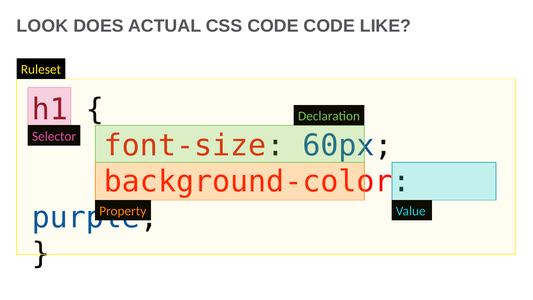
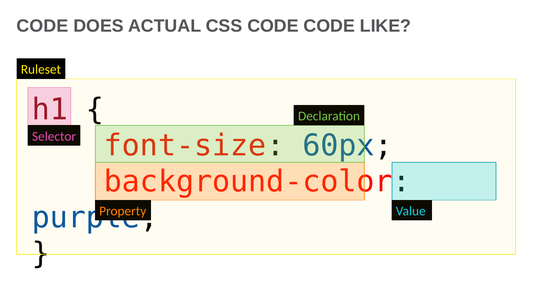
LOOK at (43, 26): LOOK -> CODE
